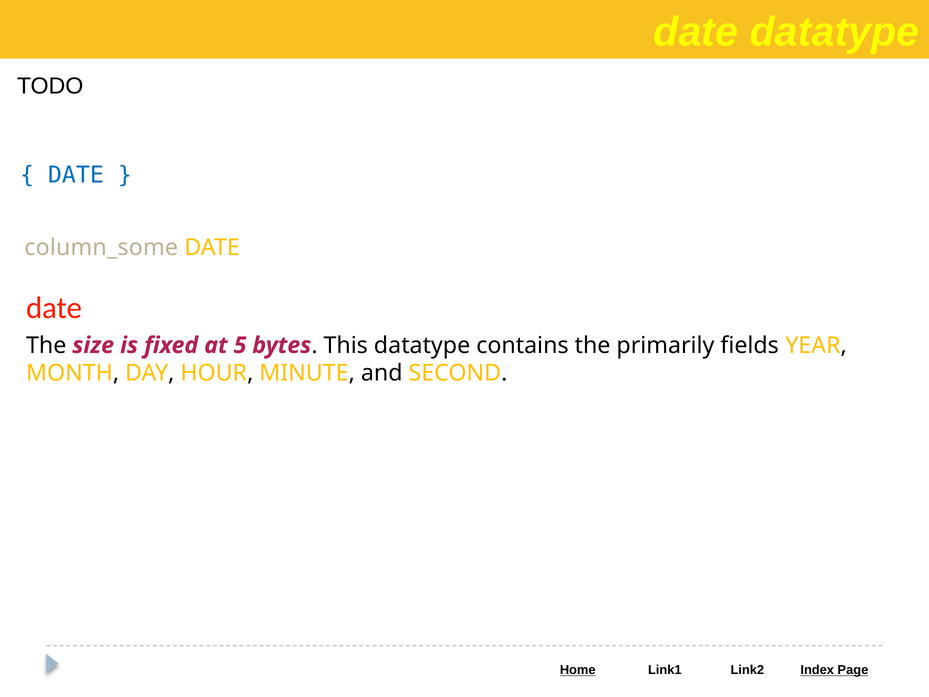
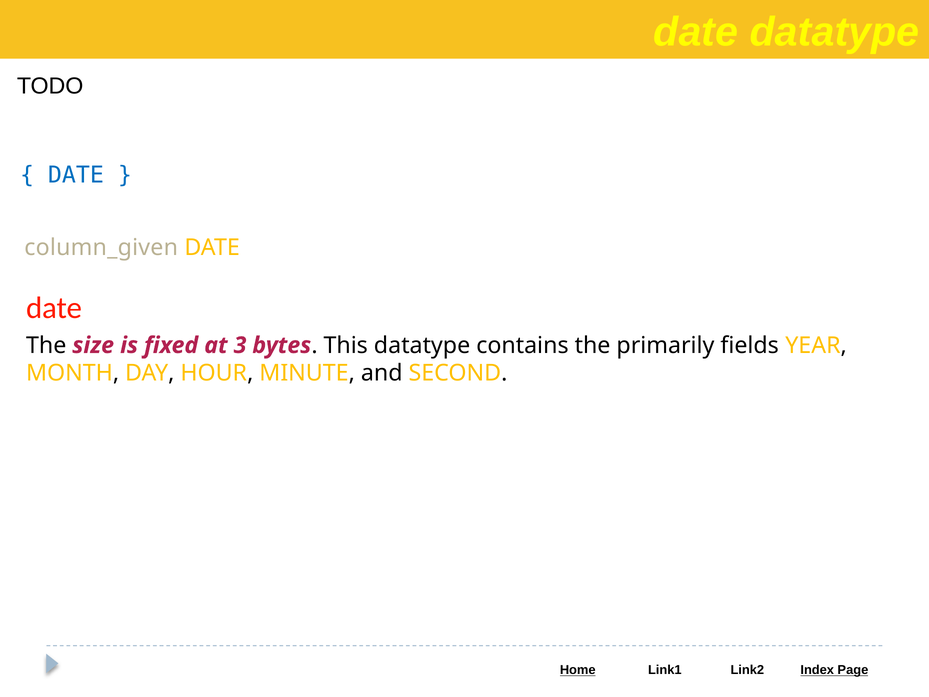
column_some: column_some -> column_given
5: 5 -> 3
